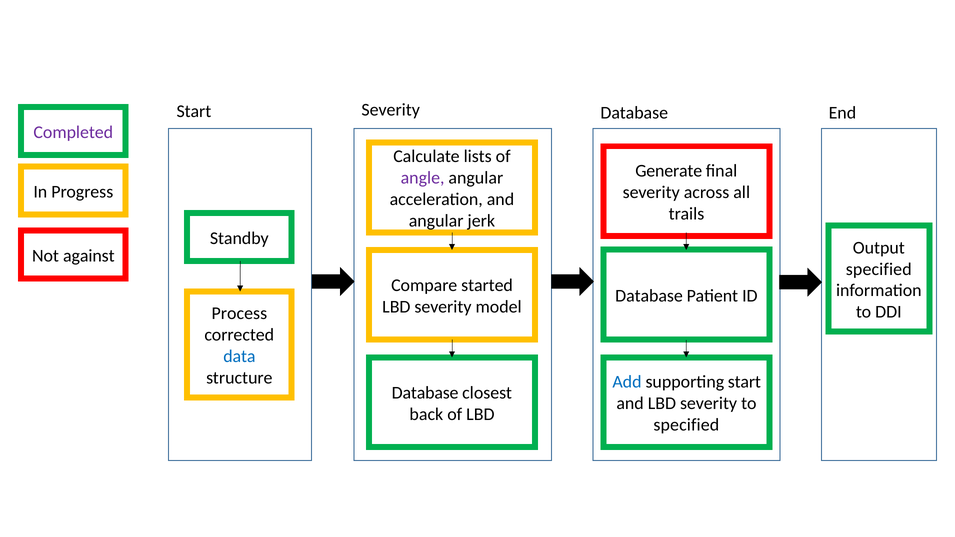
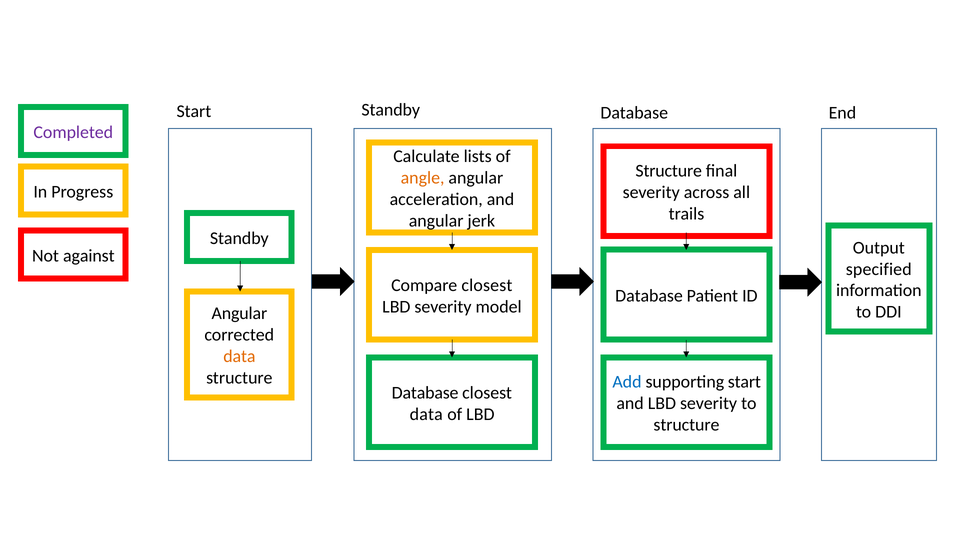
Start Severity: Severity -> Standby
Generate at (669, 171): Generate -> Structure
angle colour: purple -> orange
Compare started: started -> closest
Process at (239, 314): Process -> Angular
data at (239, 357) colour: blue -> orange
back at (426, 414): back -> data
specified at (686, 425): specified -> structure
